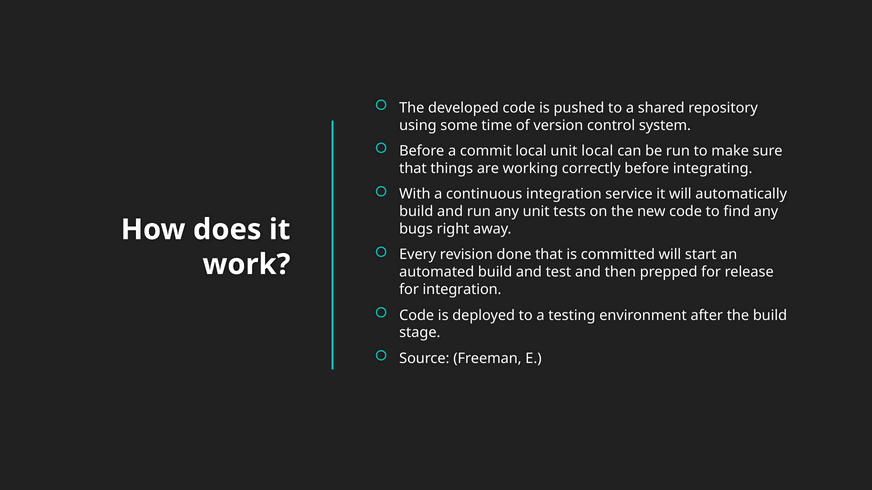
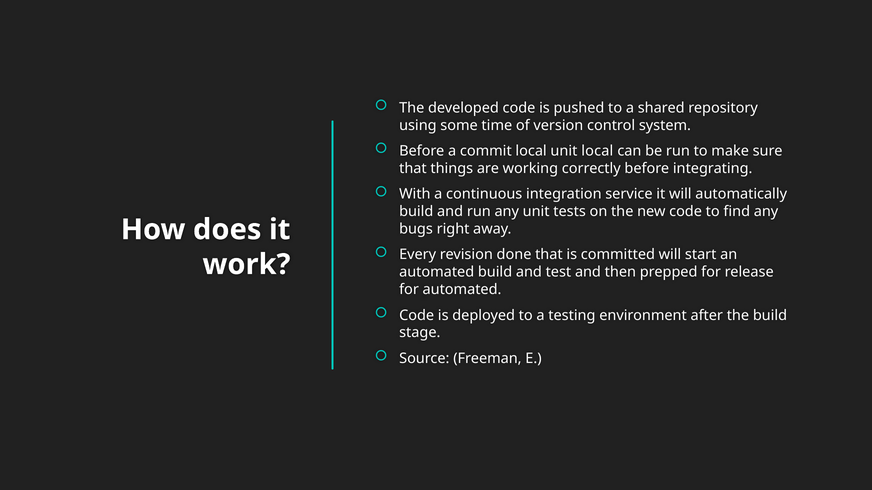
for integration: integration -> automated
